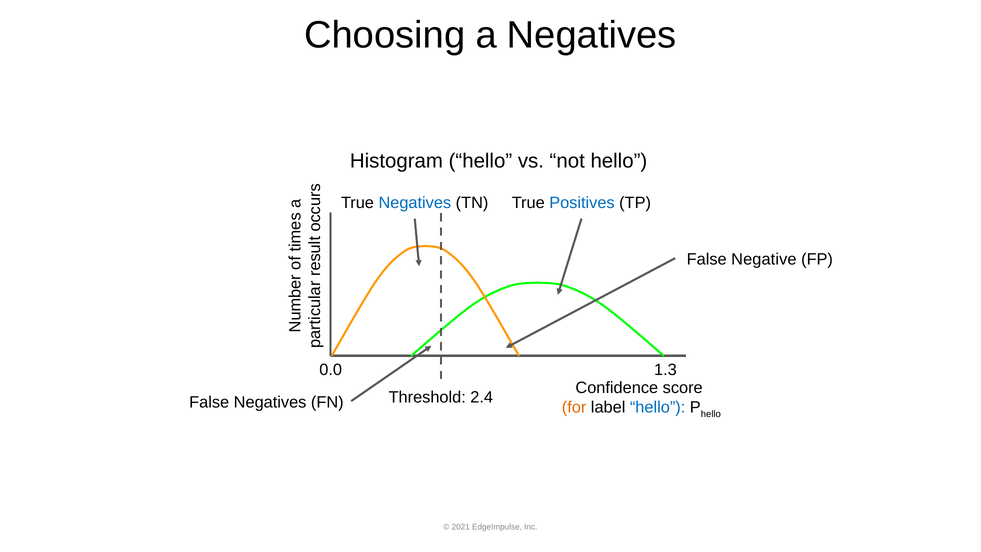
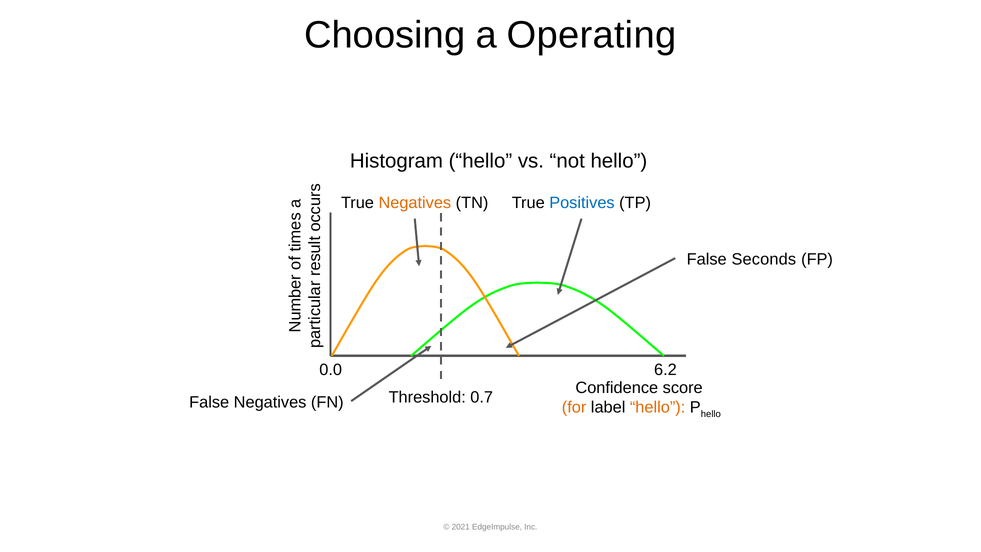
a Negatives: Negatives -> Operating
Negatives at (415, 203) colour: blue -> orange
Negative: Negative -> Seconds
1.3: 1.3 -> 6.2
2.4: 2.4 -> 0.7
hello at (658, 407) colour: blue -> orange
